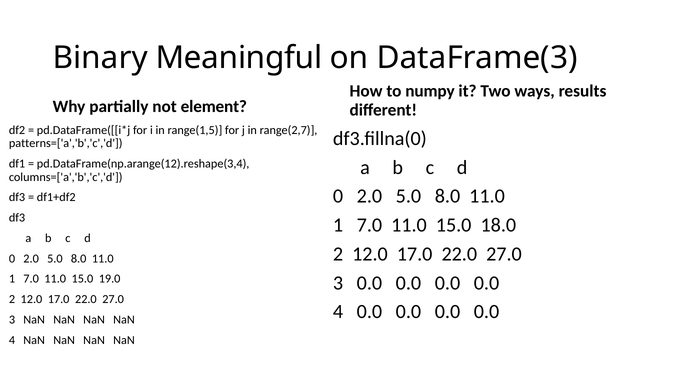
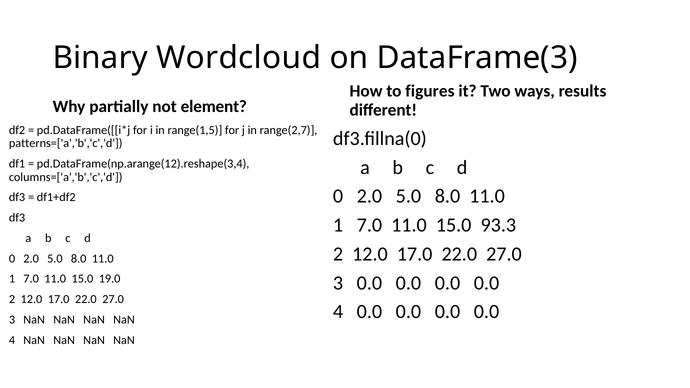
Meaningful: Meaningful -> Wordcloud
numpy: numpy -> figures
18.0: 18.0 -> 93.3
